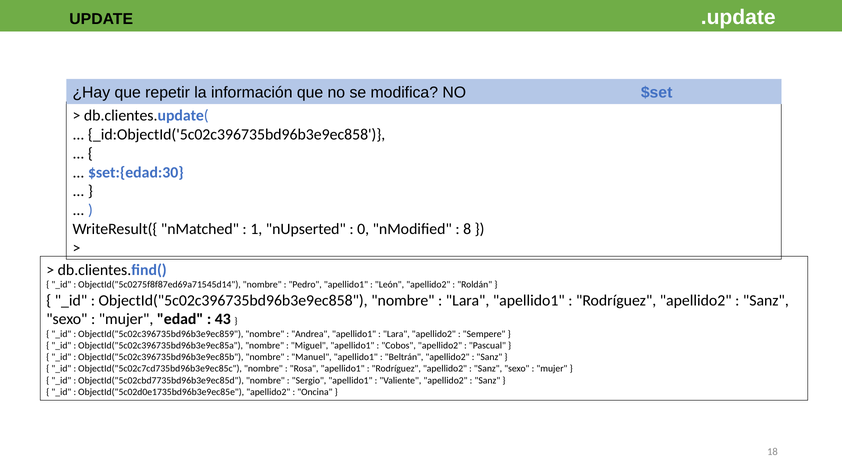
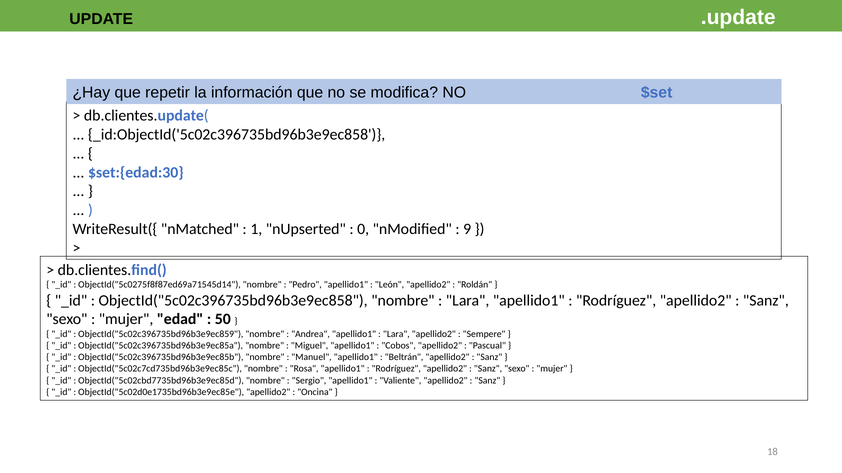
8: 8 -> 9
43: 43 -> 50
